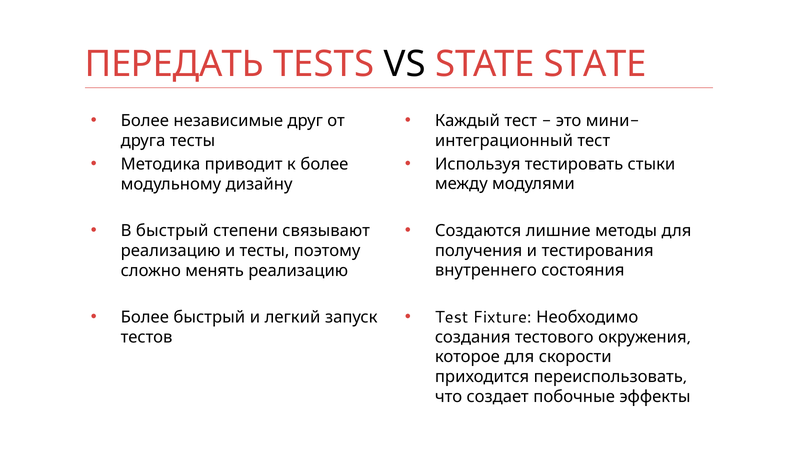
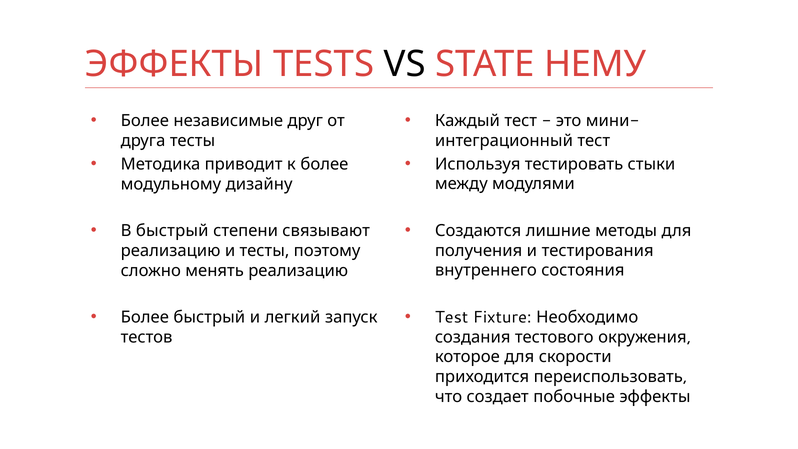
ПЕРЕДАТЬ at (174, 64): ПЕРЕДАТЬ -> ЭФФЕКТЫ
STATE STATE: STATE -> НЕМУ
